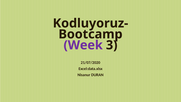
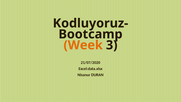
Week colour: purple -> orange
